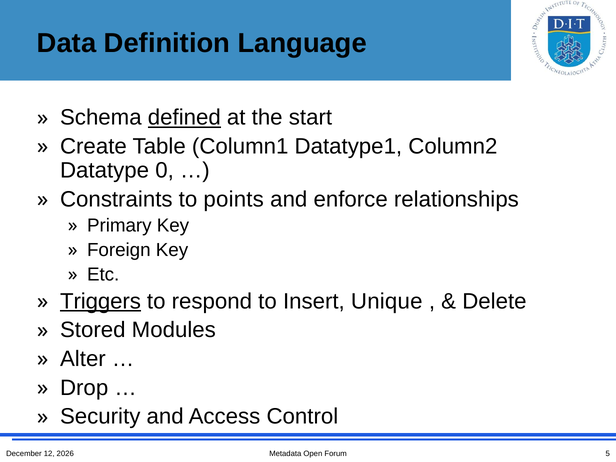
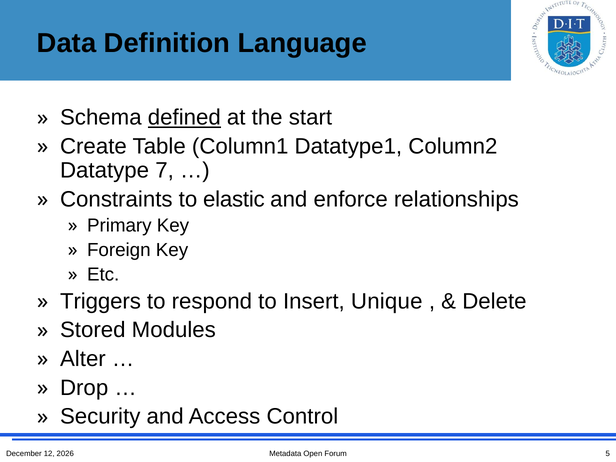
0: 0 -> 7
points: points -> elastic
Triggers underline: present -> none
